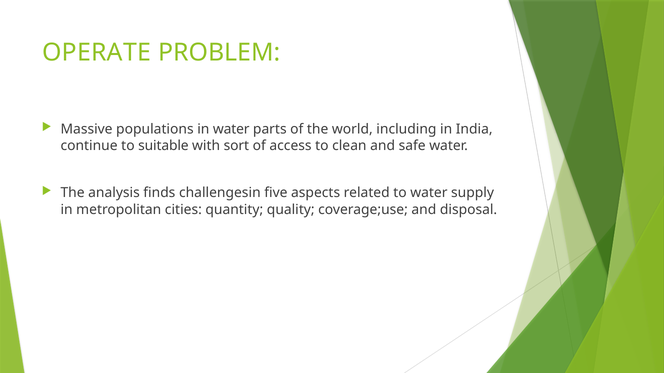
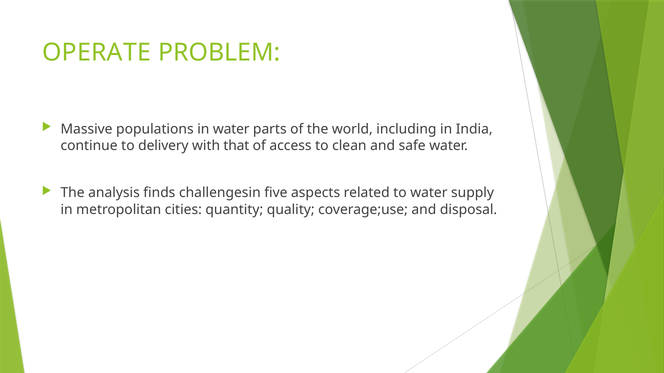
suitable: suitable -> delivery
sort: sort -> that
